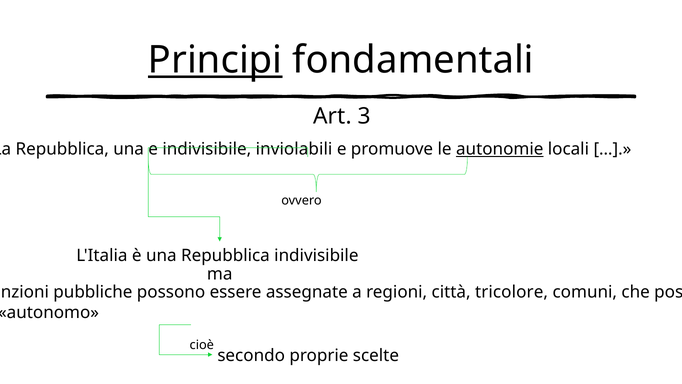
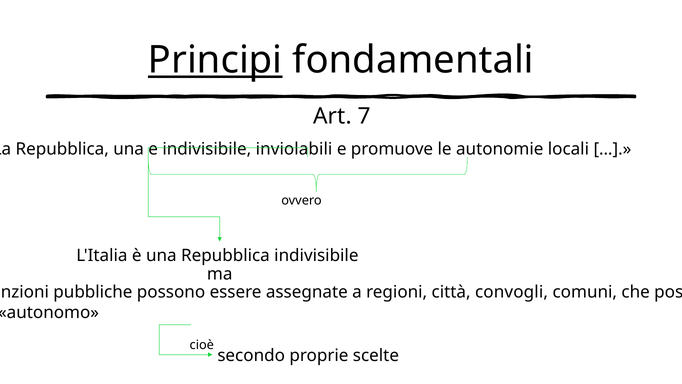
3: 3 -> 7
autonomie underline: present -> none
tricolore: tricolore -> convogli
